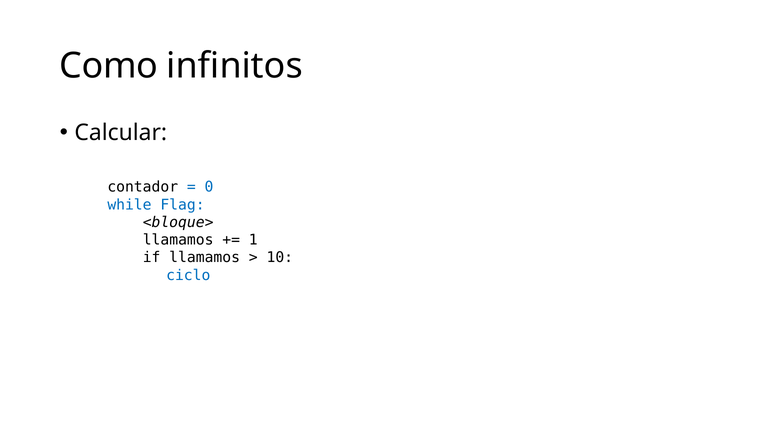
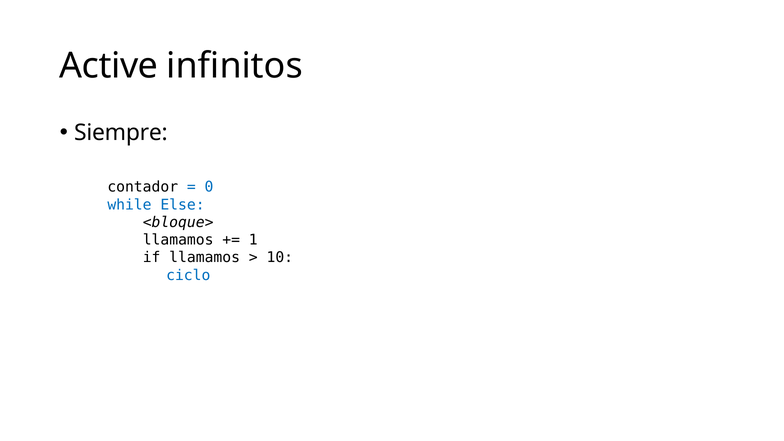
Como: Como -> Active
Calcular: Calcular -> Siempre
Flag: Flag -> Else
